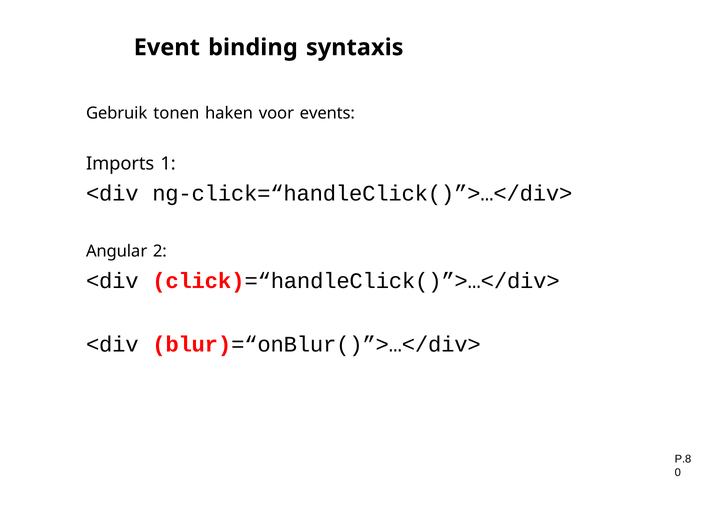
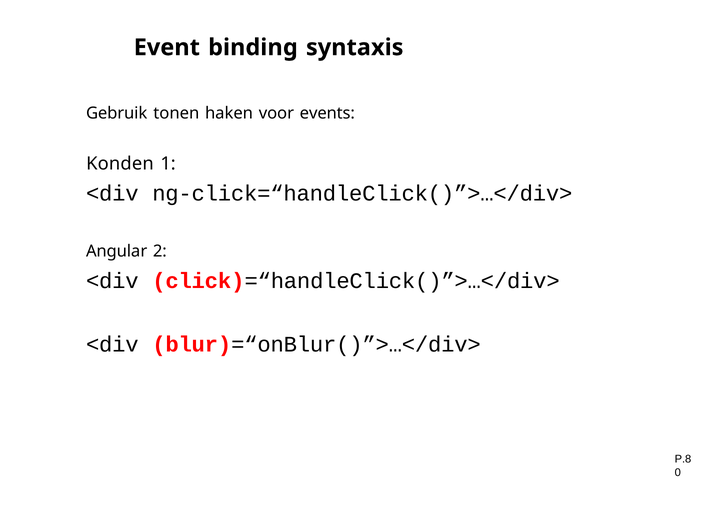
Imports: Imports -> Konden
